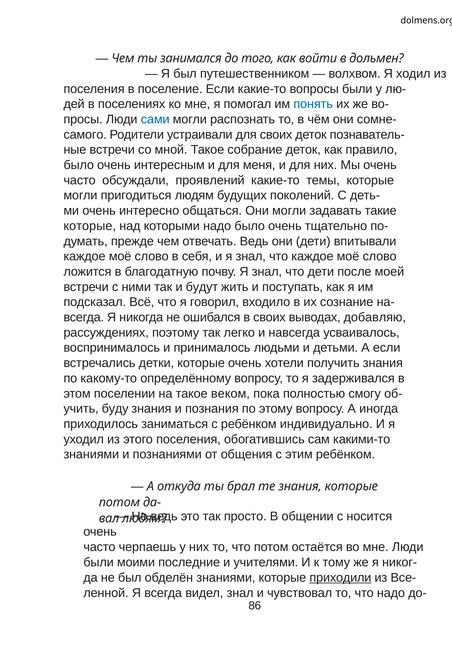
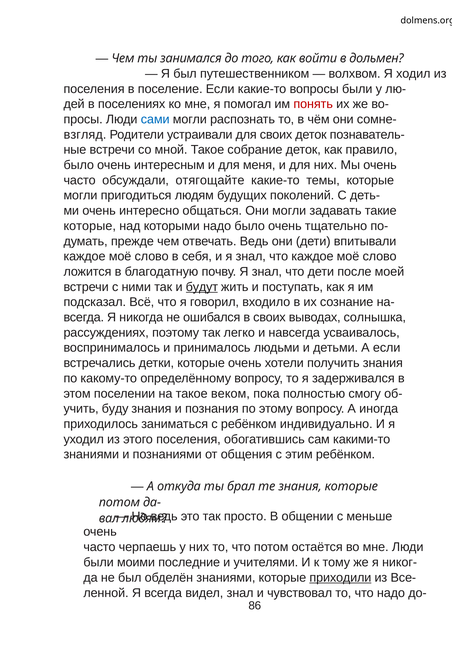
понять colour: blue -> red
самого: самого -> взгляд
проявлений: проявлений -> отягощайте
будут underline: none -> present
добавляю: добавляю -> солнышка
носится: носится -> меньше
